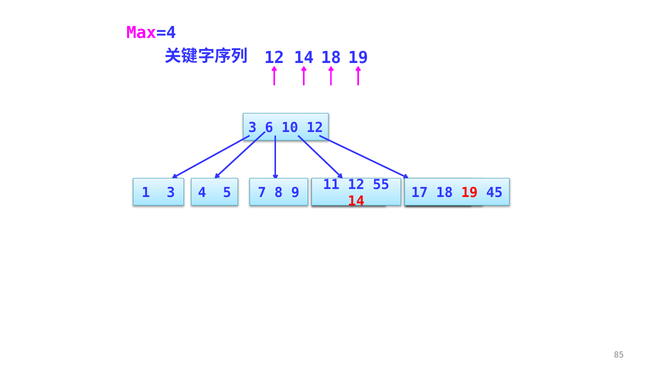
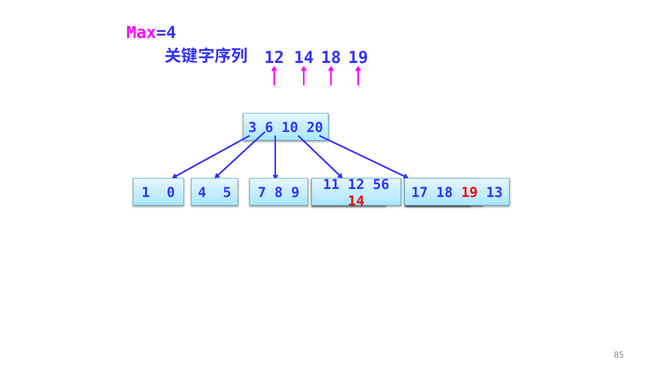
10 12: 12 -> 20
55: 55 -> 56
1 3: 3 -> 0
45 at (494, 193): 45 -> 13
